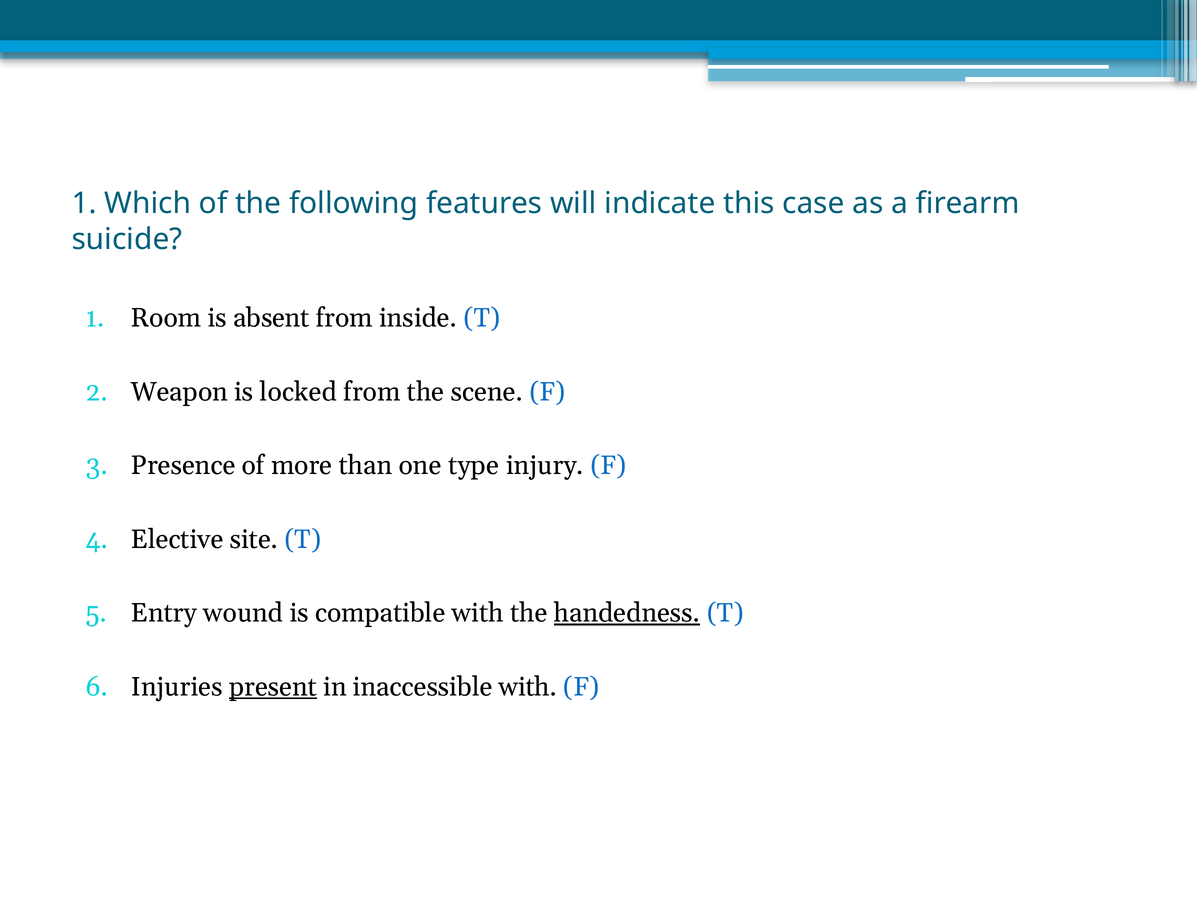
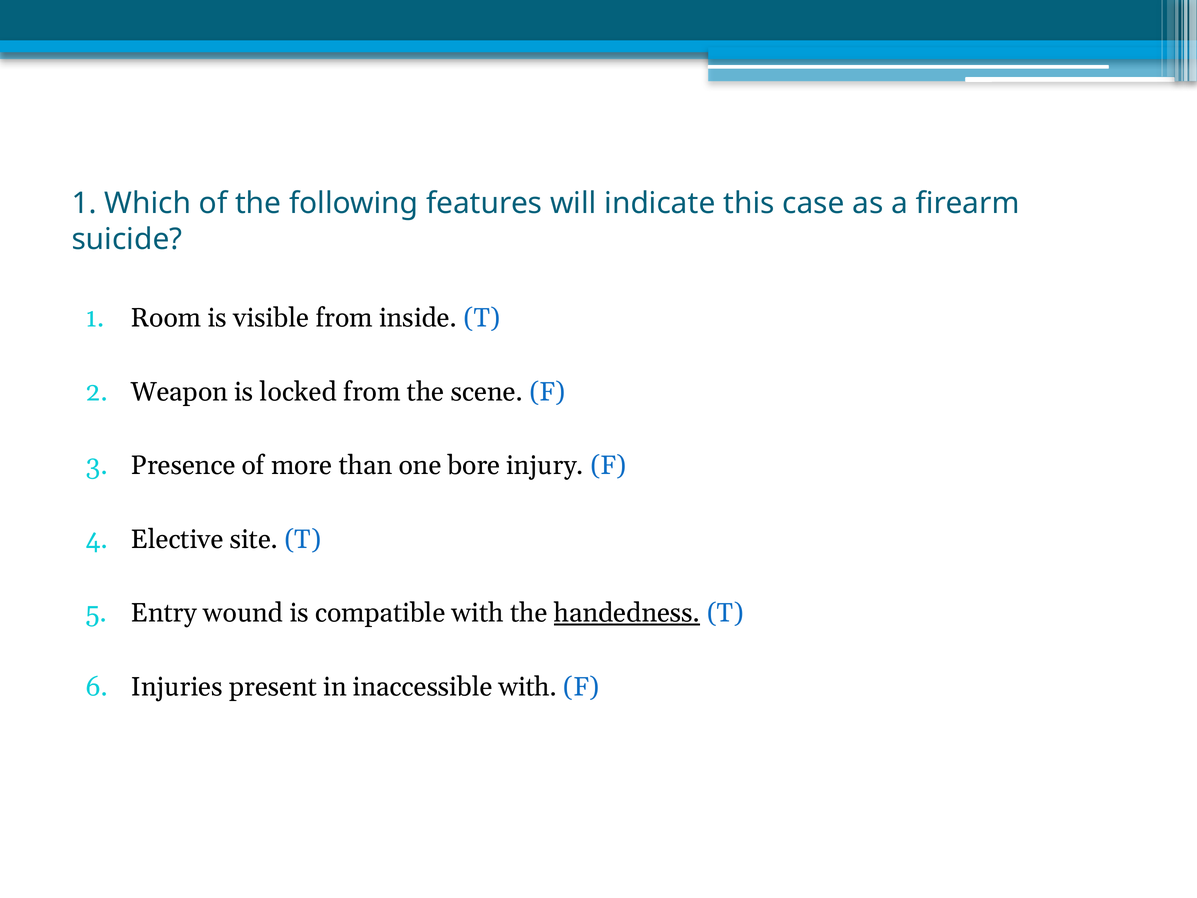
absent: absent -> visible
type: type -> bore
present underline: present -> none
